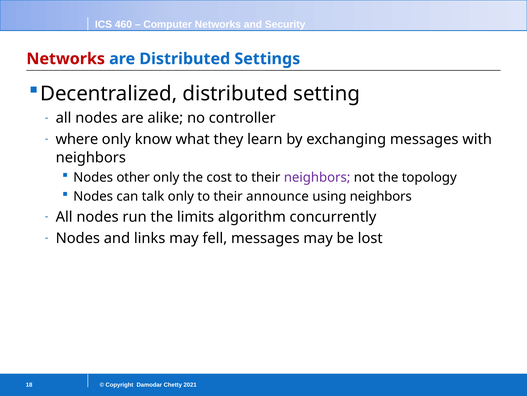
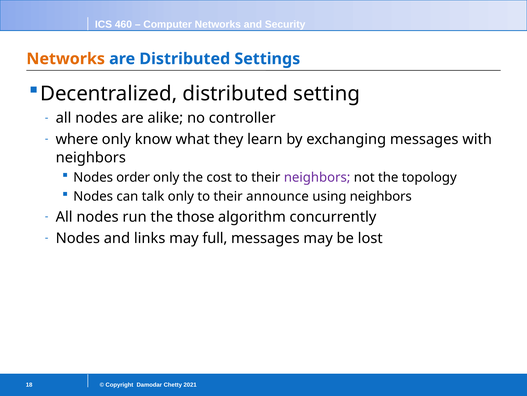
Networks at (66, 59) colour: red -> orange
other: other -> order
limits: limits -> those
fell: fell -> full
